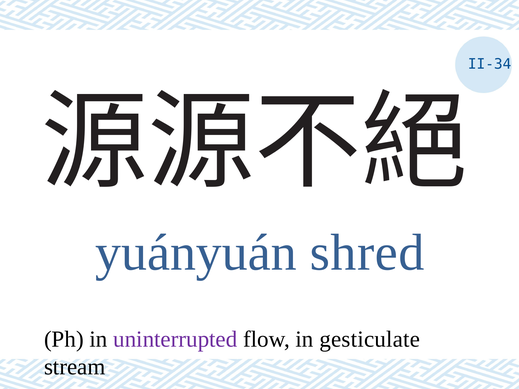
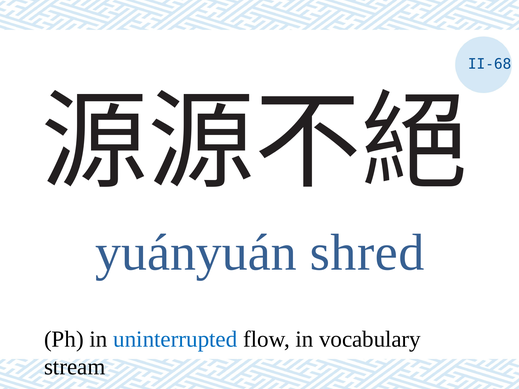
II-34: II-34 -> II-68
uninterrupted colour: purple -> blue
gesticulate: gesticulate -> vocabulary
